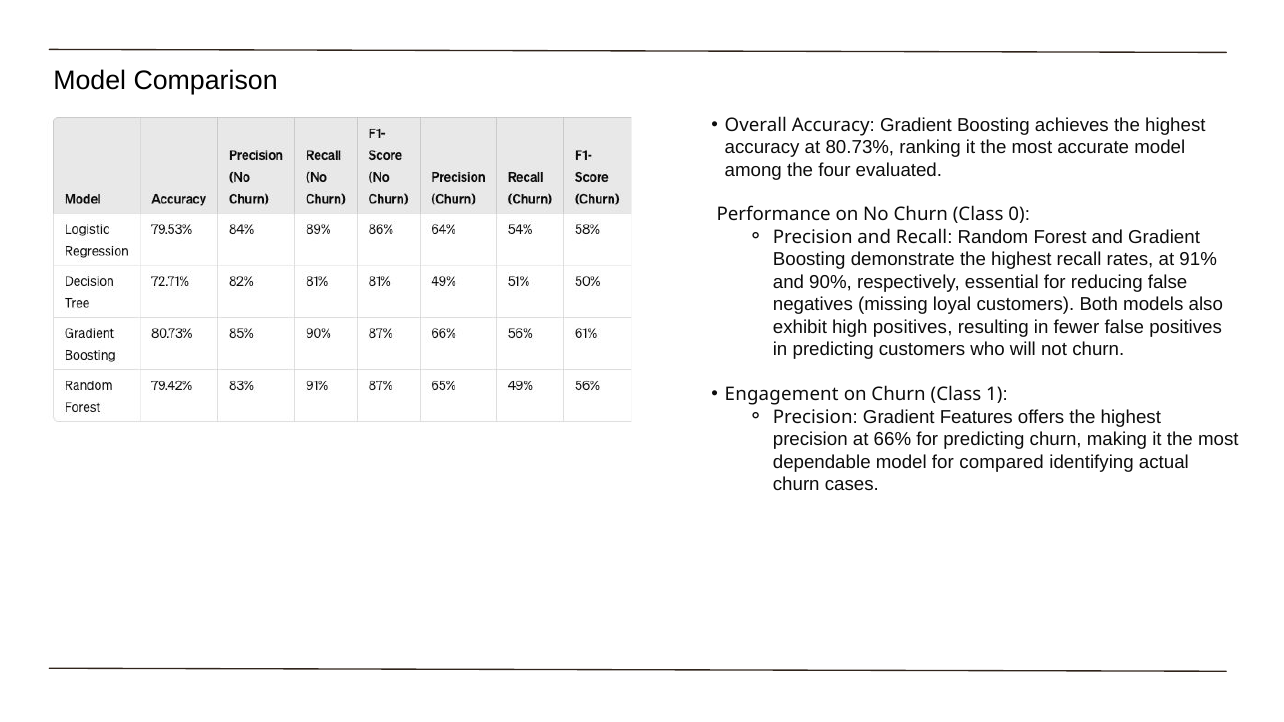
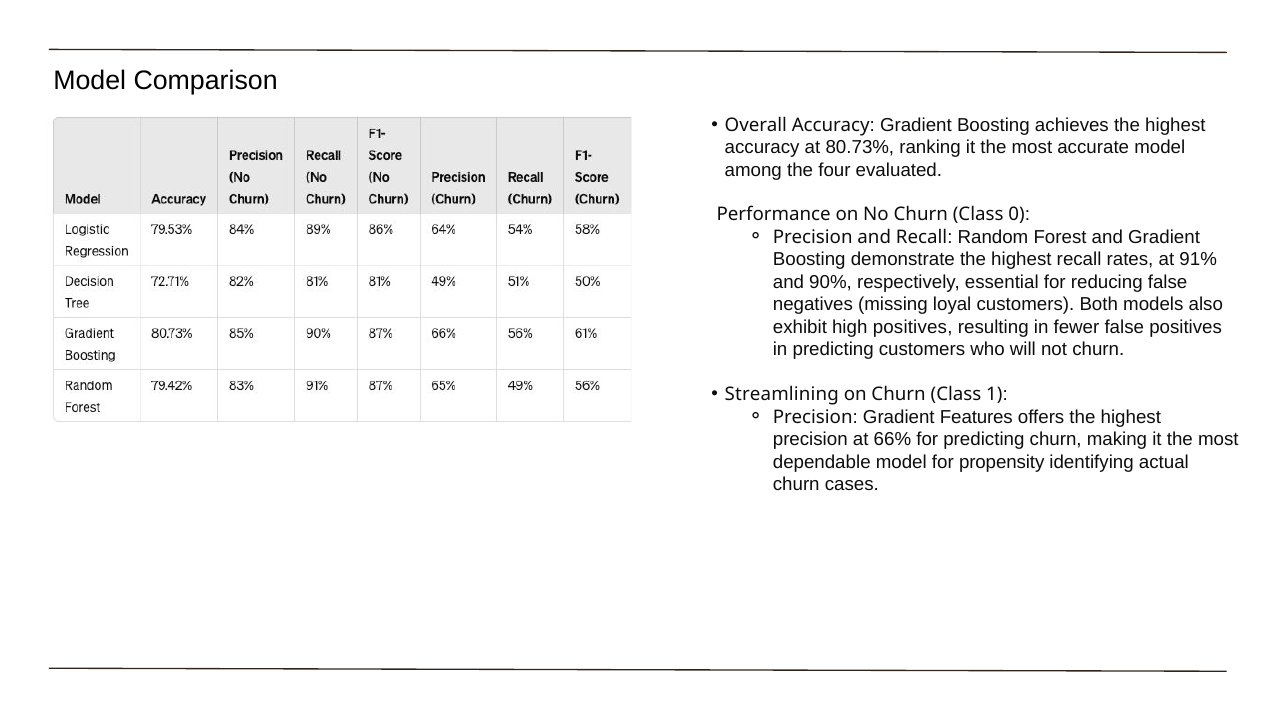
Engagement: Engagement -> Streamlining
compared: compared -> propensity
